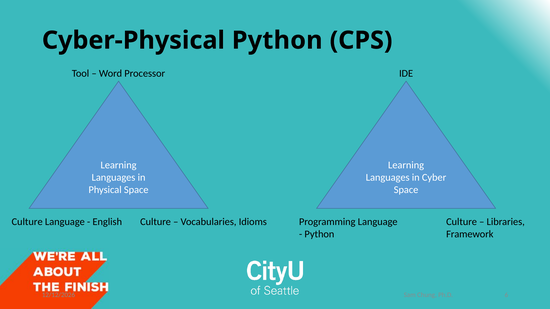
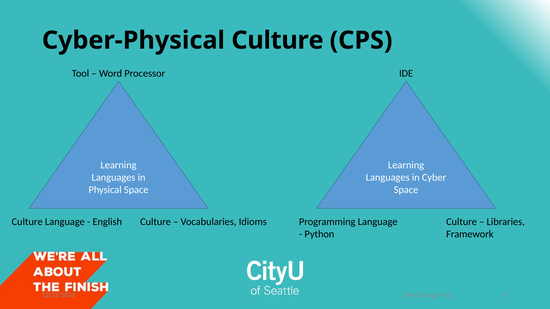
Cyber-Physical Python: Python -> Culture
